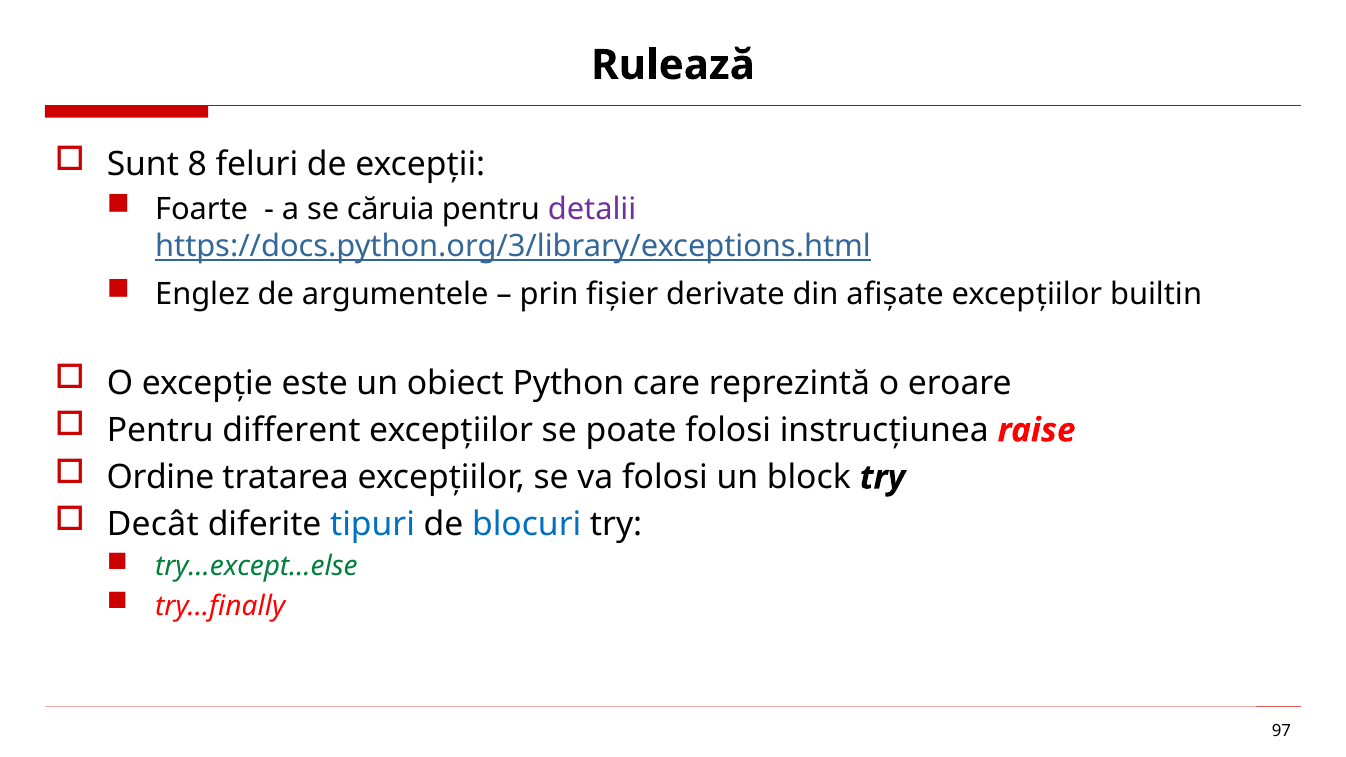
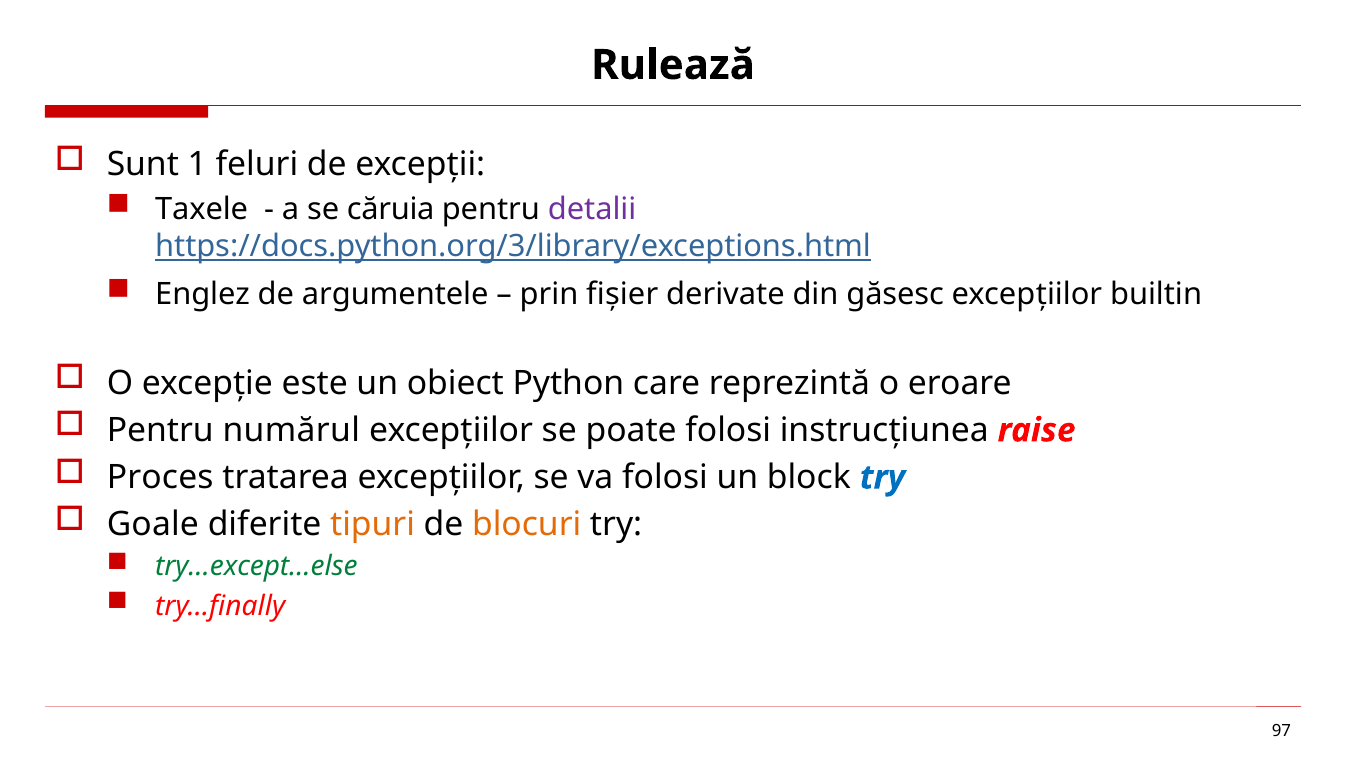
8: 8 -> 1
Foarte: Foarte -> Taxele
afișate: afișate -> găsesc
different: different -> numărul
Ordine: Ordine -> Proces
try at (882, 478) colour: black -> blue
Decât: Decât -> Goale
tipuri colour: blue -> orange
blocuri colour: blue -> orange
